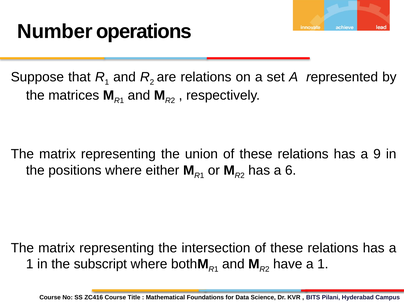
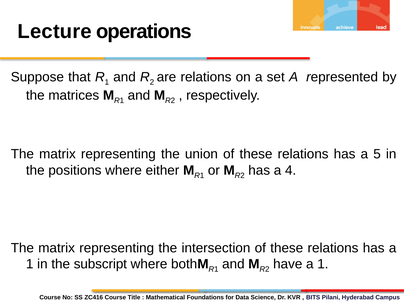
Number: Number -> Lecture
9: 9 -> 5
6: 6 -> 4
